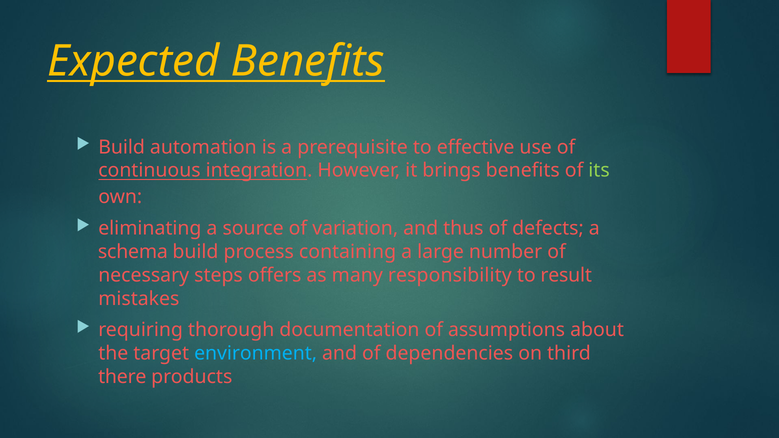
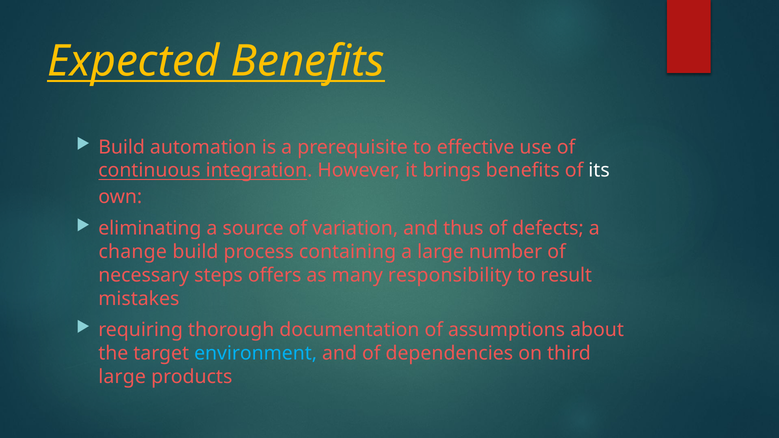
its colour: light green -> white
schema: schema -> change
there at (122, 377): there -> large
